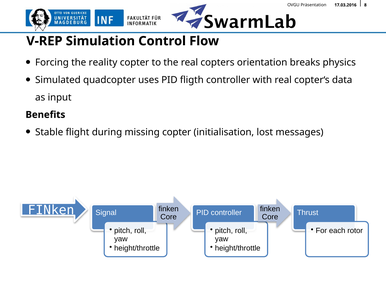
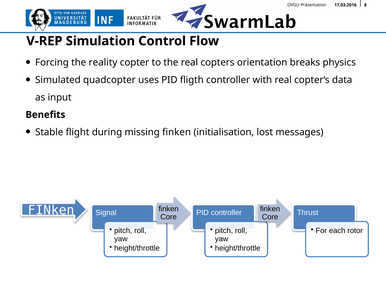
missing copter: copter -> finken
